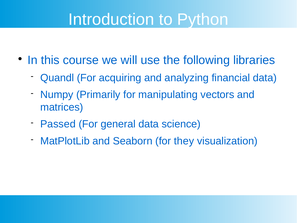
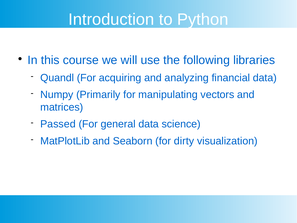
they: they -> dirty
